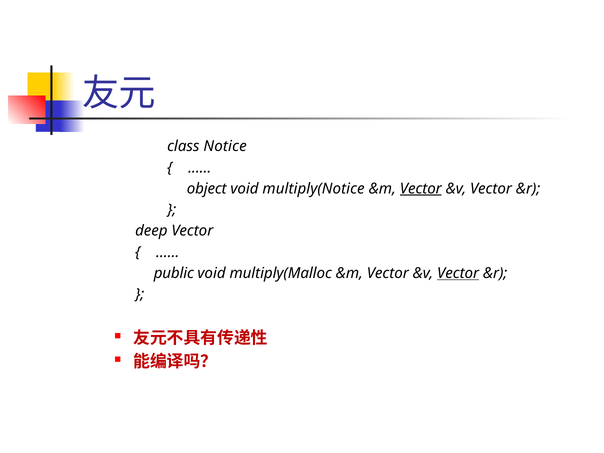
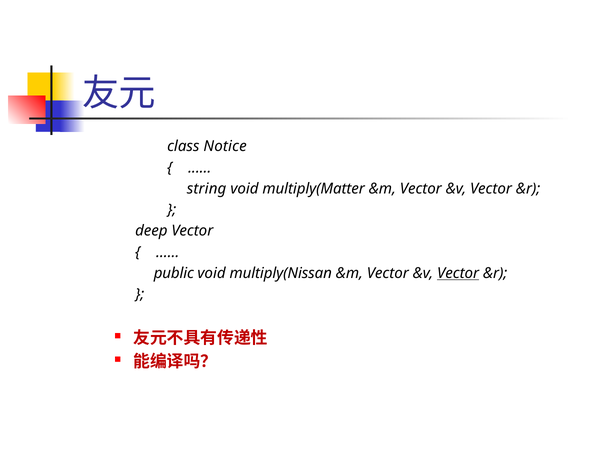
object: object -> string
multiply(Notice: multiply(Notice -> multiply(Matter
Vector at (421, 189) underline: present -> none
multiply(Malloc: multiply(Malloc -> multiply(Nissan
